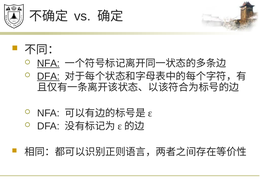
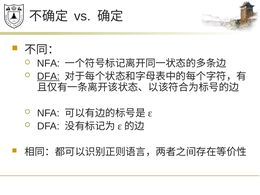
NFA at (48, 63) underline: present -> none
